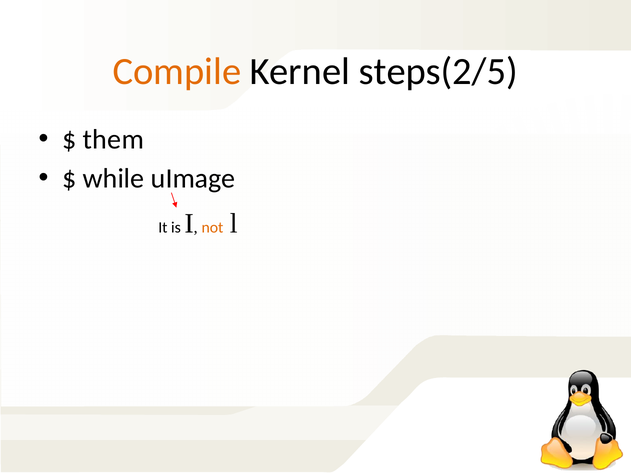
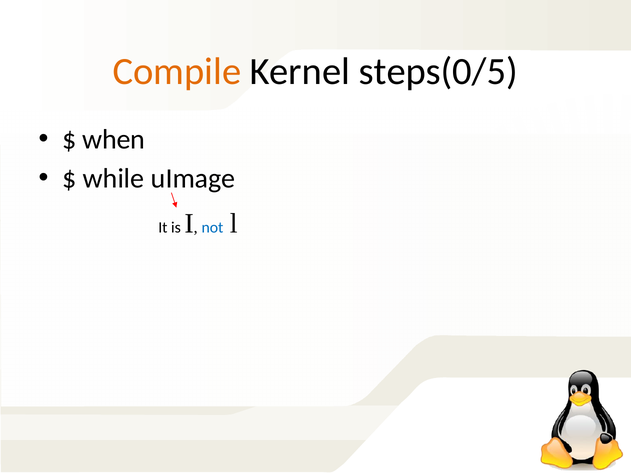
steps(2/5: steps(2/5 -> steps(0/5
them: them -> when
not colour: orange -> blue
